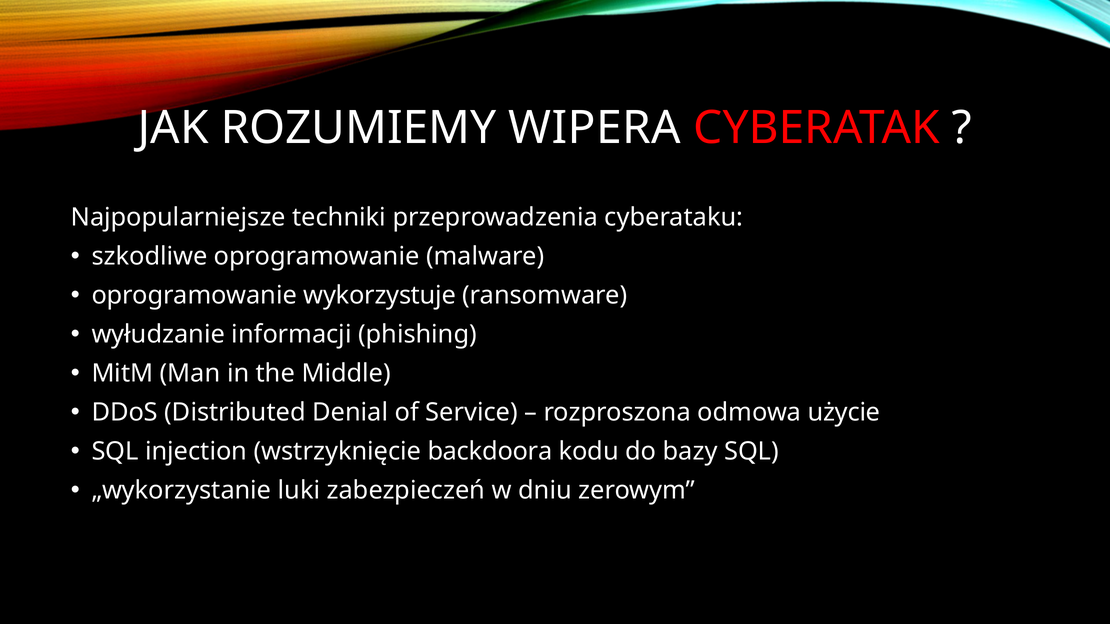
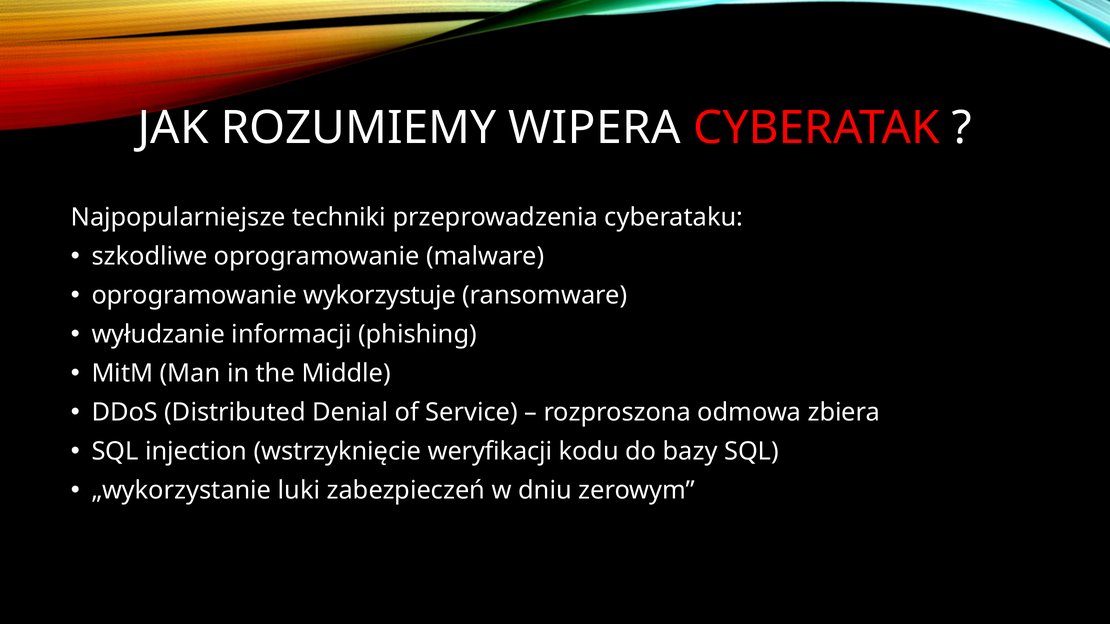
użycie: użycie -> zbiera
backdoora: backdoora -> weryfikacji
